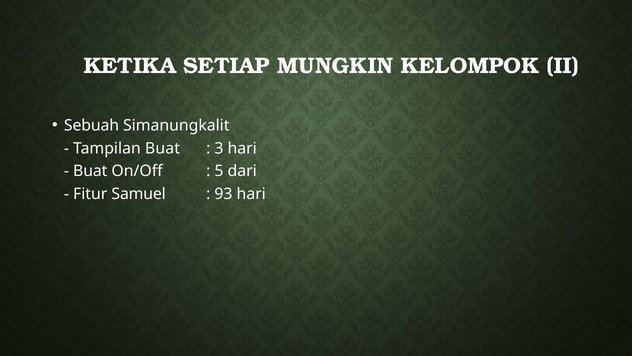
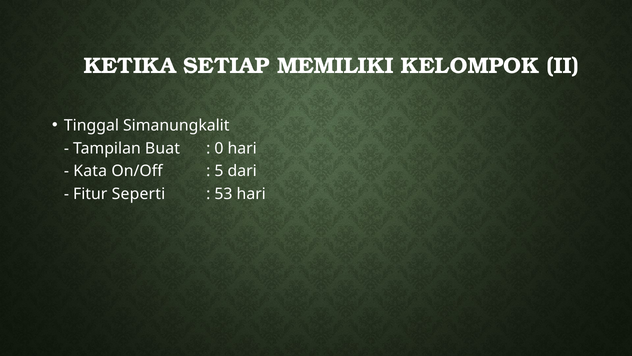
MUNGKIN: MUNGKIN -> MEMILIKI
Sebuah: Sebuah -> Tinggal
3: 3 -> 0
Buat at (90, 171): Buat -> Kata
Samuel: Samuel -> Seperti
93: 93 -> 53
